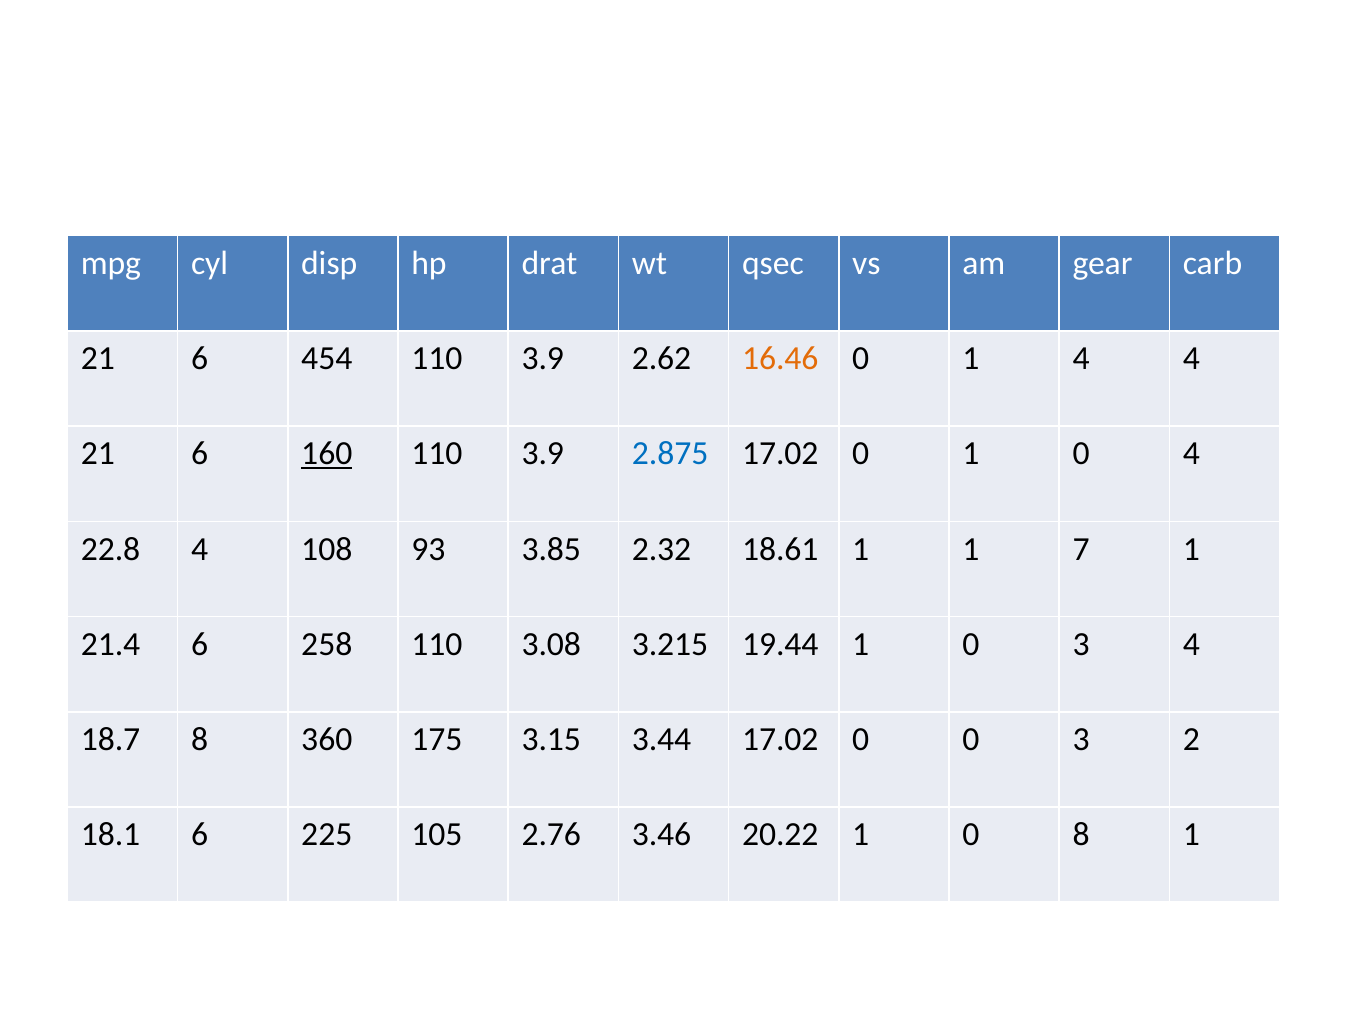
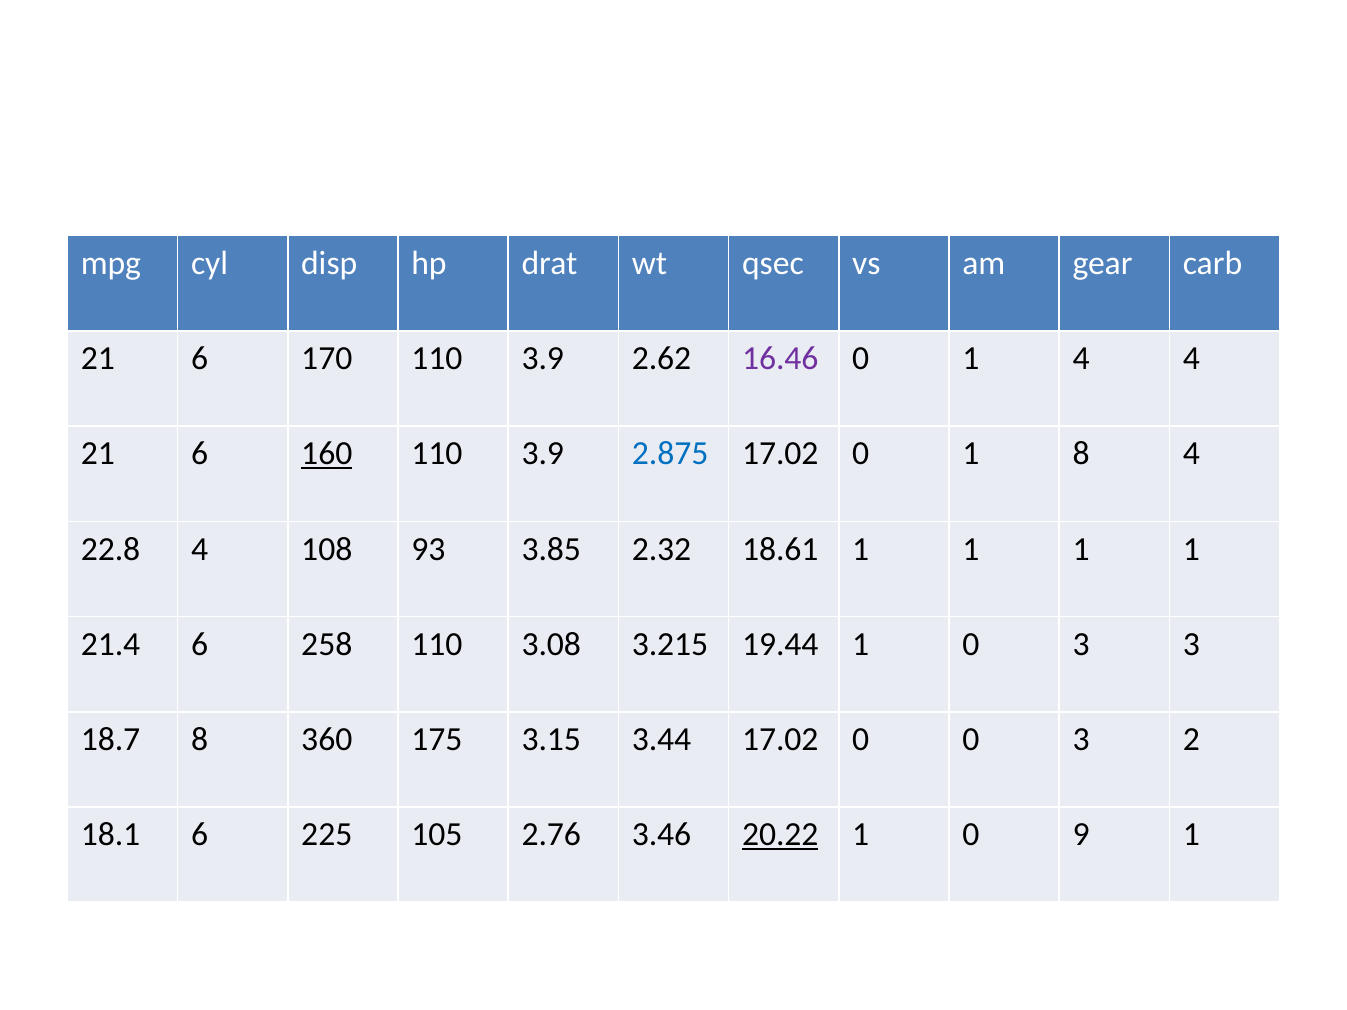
454: 454 -> 170
16.46 colour: orange -> purple
0 1 0: 0 -> 8
18.61 1 1 7: 7 -> 1
3 4: 4 -> 3
20.22 underline: none -> present
0 8: 8 -> 9
